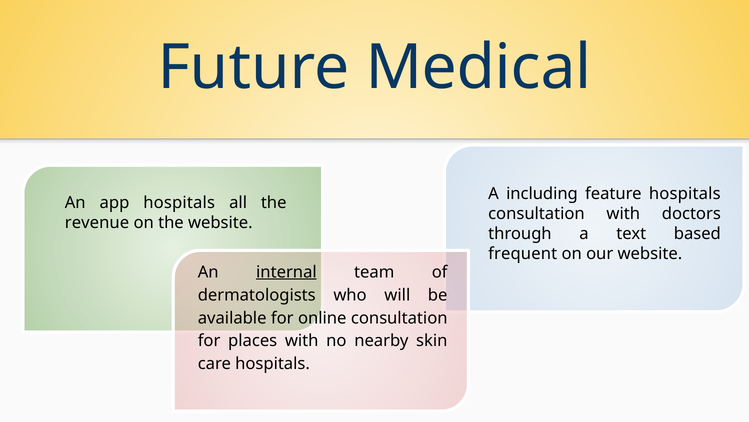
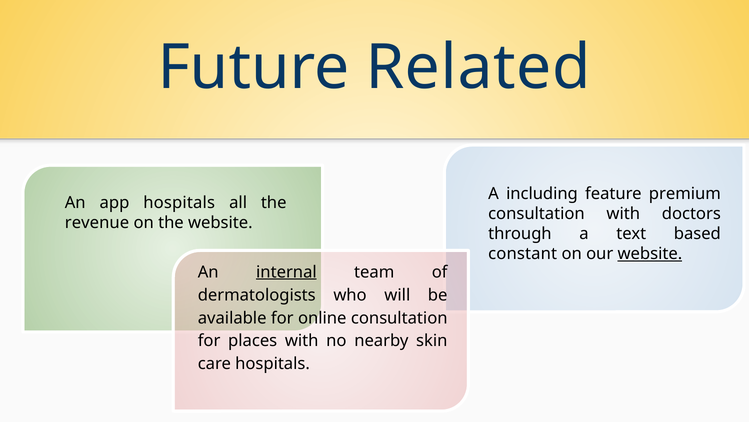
Medical: Medical -> Related
feature hospitals: hospitals -> premium
frequent: frequent -> constant
website at (650, 253) underline: none -> present
